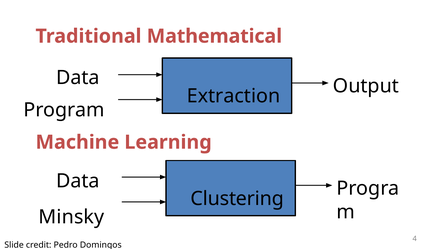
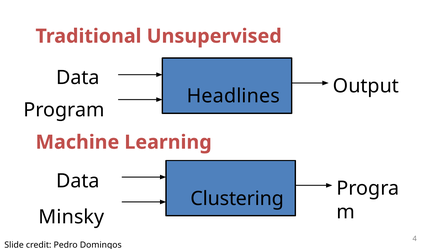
Mathematical: Mathematical -> Unsupervised
Extraction: Extraction -> Headlines
